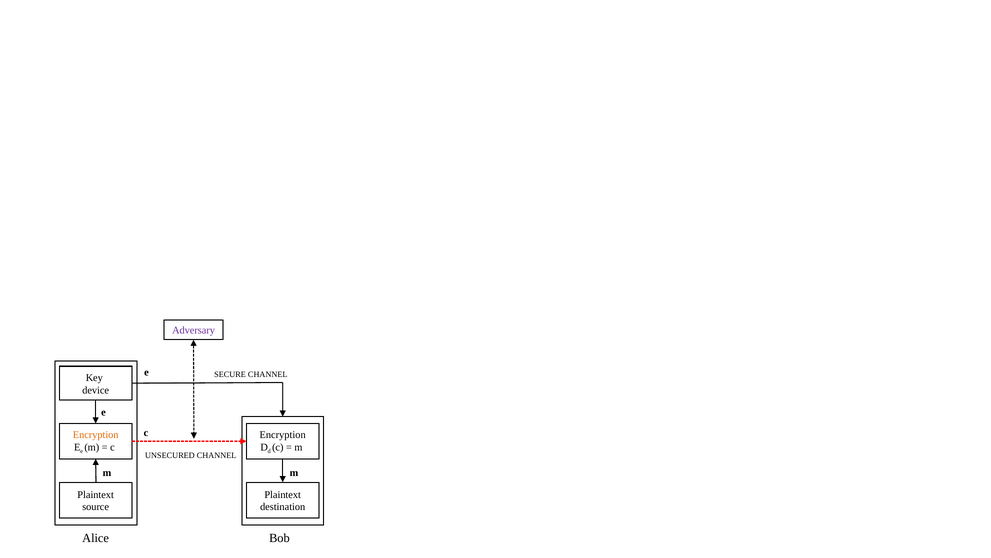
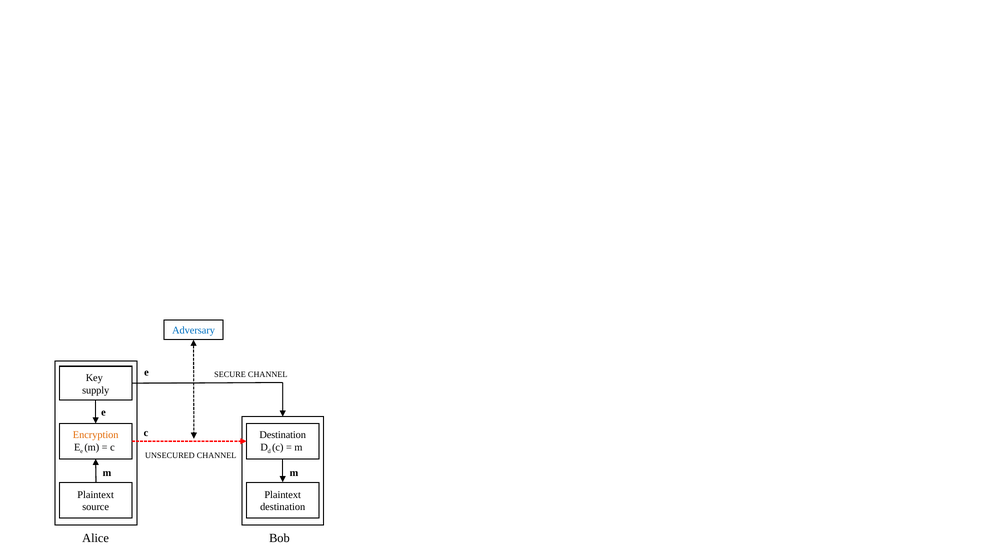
Adversary colour: purple -> blue
device: device -> supply
Encryption at (283, 434): Encryption -> Destination
